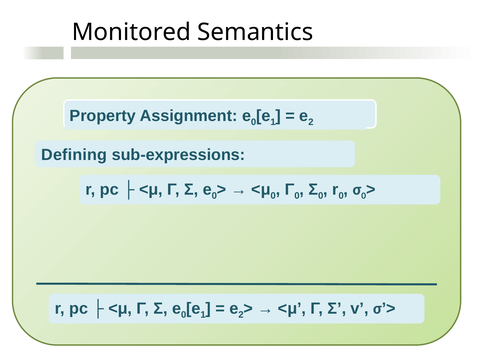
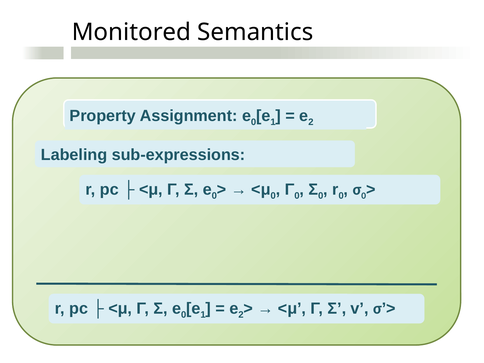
Defining: Defining -> Labeling
